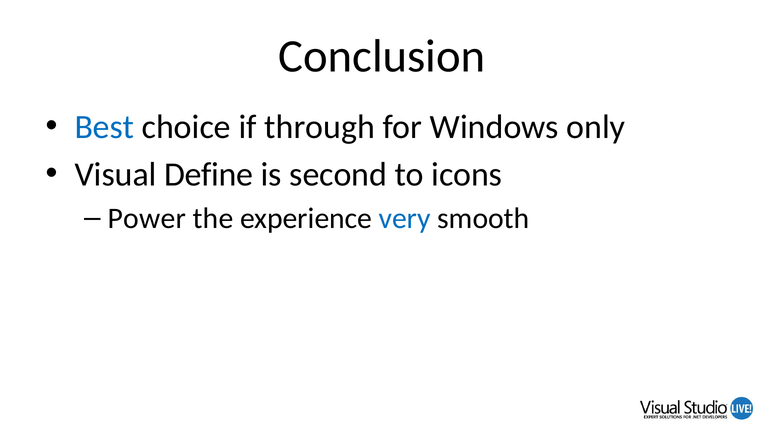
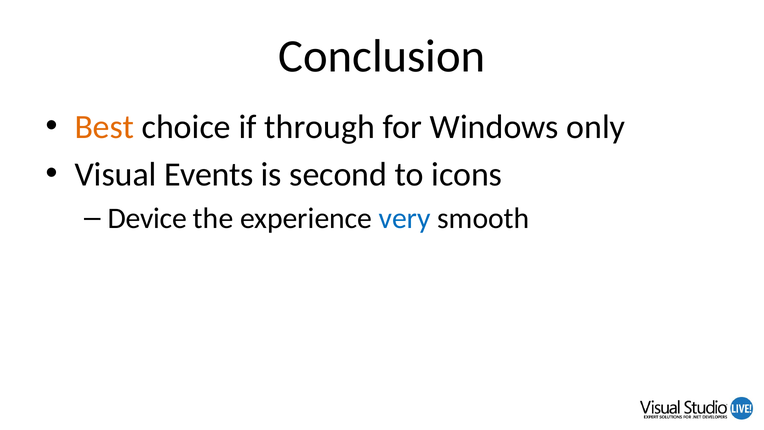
Best colour: blue -> orange
Define: Define -> Events
Power: Power -> Device
